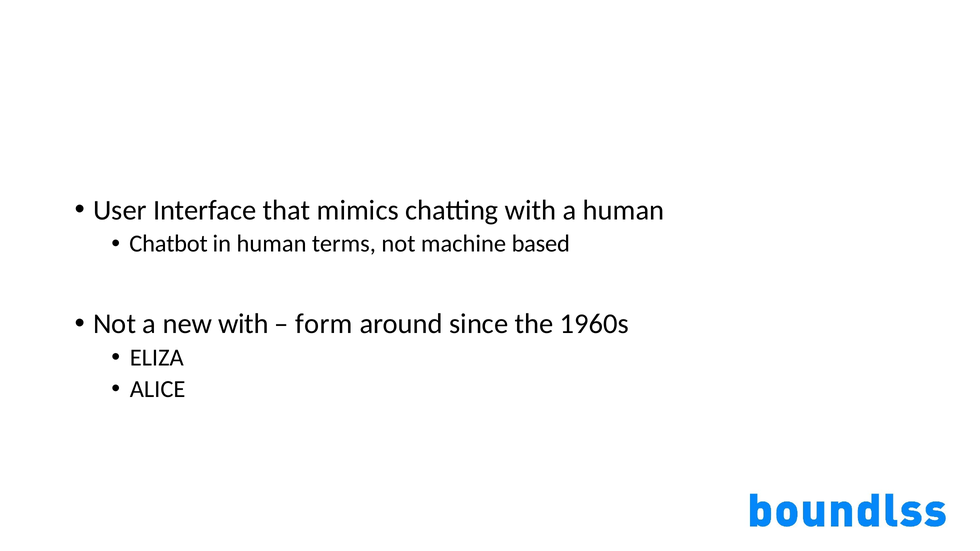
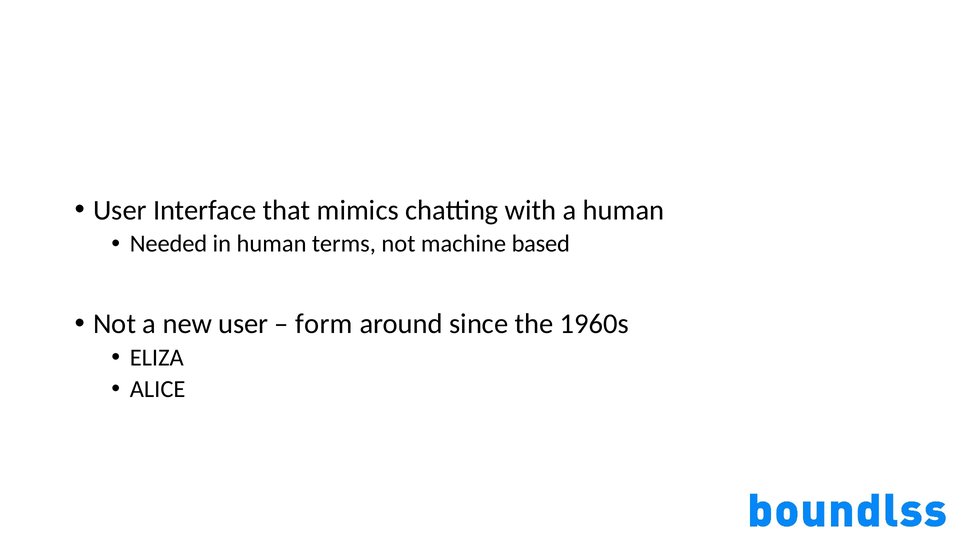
Chatbot: Chatbot -> Needed
new with: with -> user
